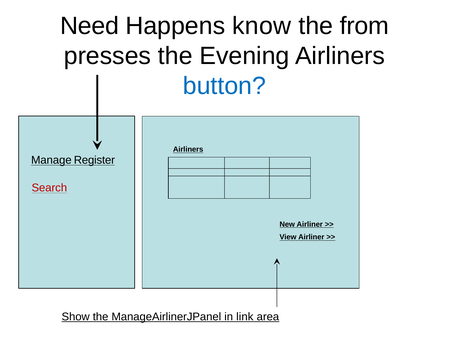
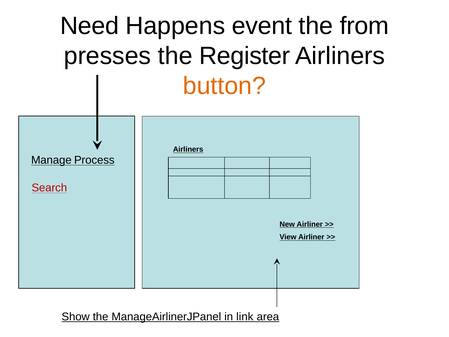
know: know -> event
Evening: Evening -> Register
button colour: blue -> orange
Register: Register -> Process
